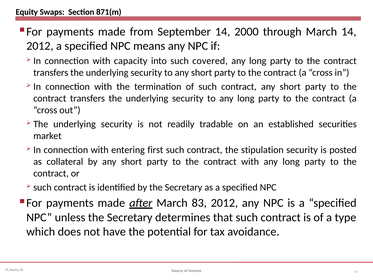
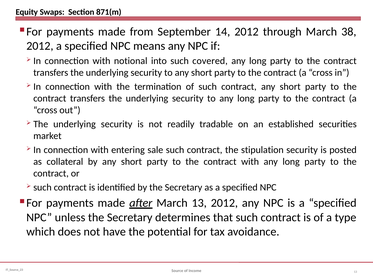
14 2000: 2000 -> 2012
March 14: 14 -> 38
capacity: capacity -> notional
first: first -> sale
March 83: 83 -> 13
